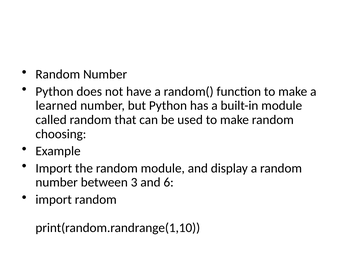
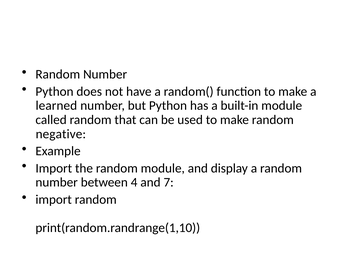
choosing: choosing -> negative
3: 3 -> 4
6: 6 -> 7
